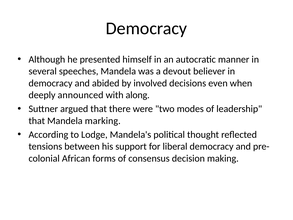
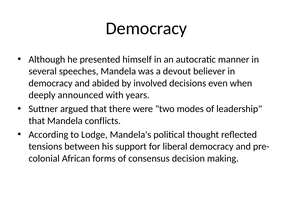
along: along -> years
marking: marking -> conflicts
